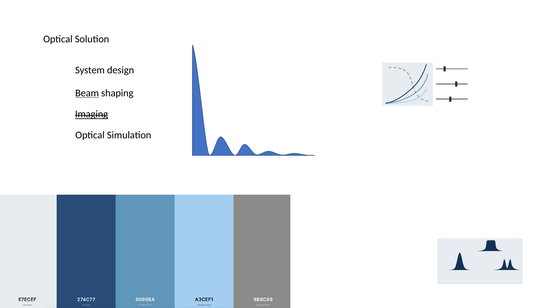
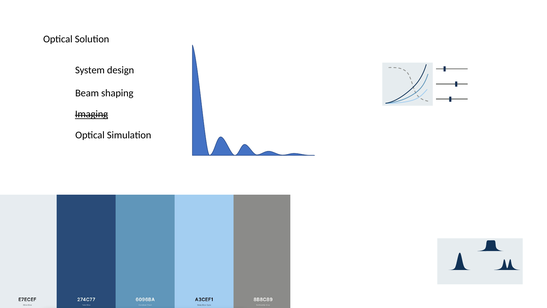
Beam underline: present -> none
